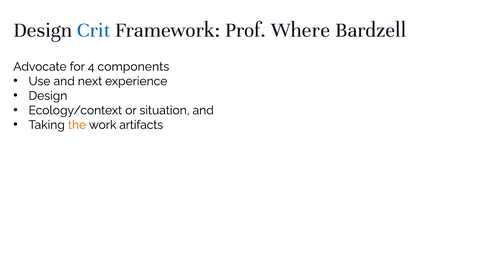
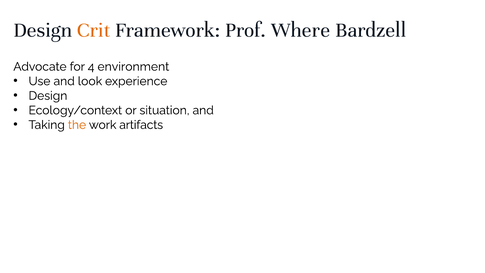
Crit colour: blue -> orange
components: components -> environment
next: next -> look
